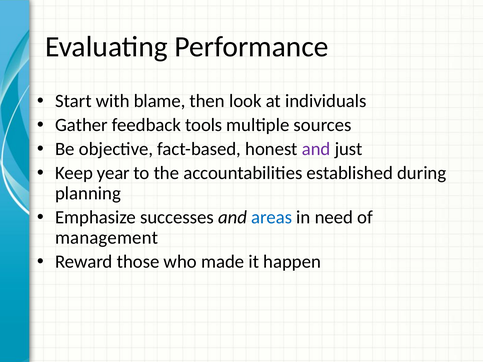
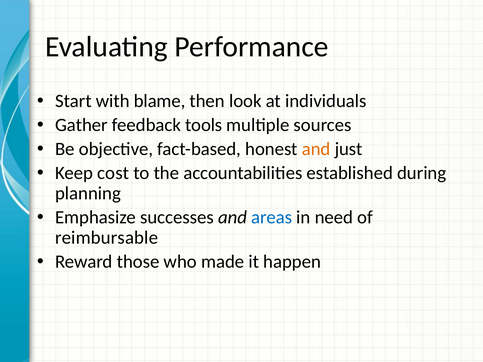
and at (316, 149) colour: purple -> orange
year: year -> cost
management: management -> reimbursable
